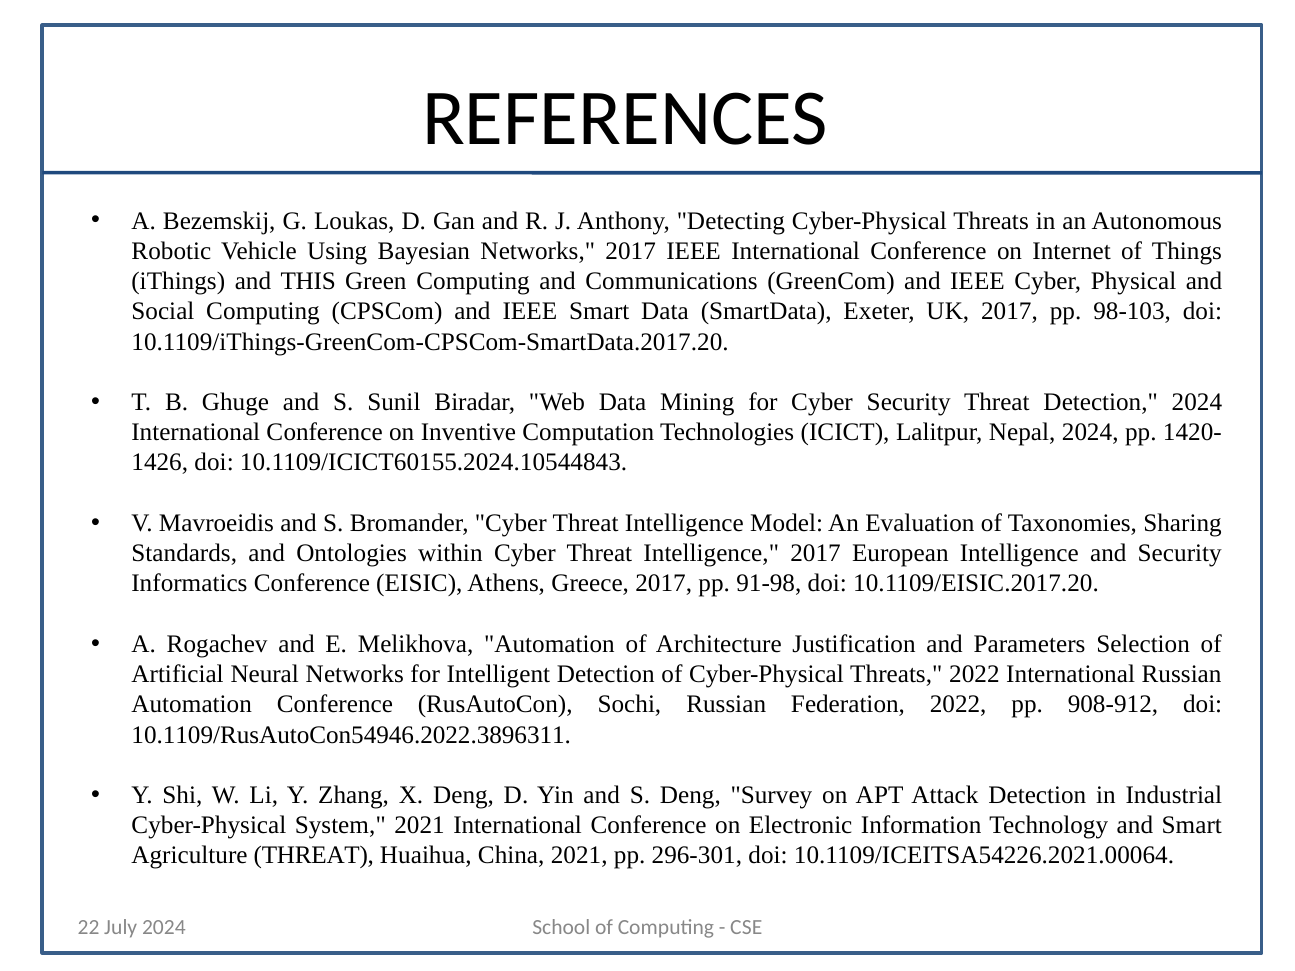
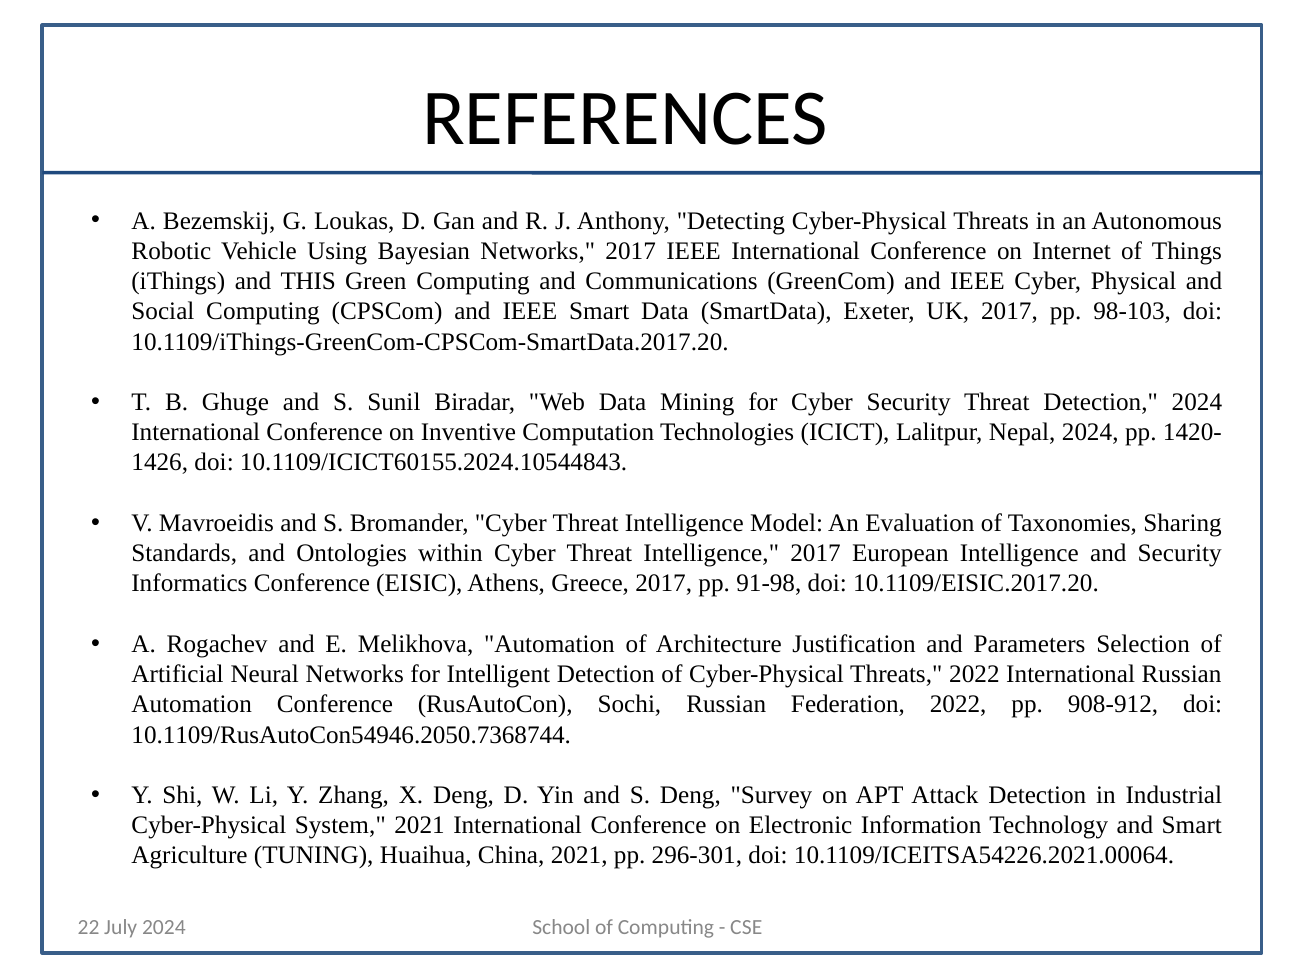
10.1109/RusAutoCon54946.2022.3896311: 10.1109/RusAutoCon54946.2022.3896311 -> 10.1109/RusAutoCon54946.2050.7368744
Agriculture THREAT: THREAT -> TUNING
